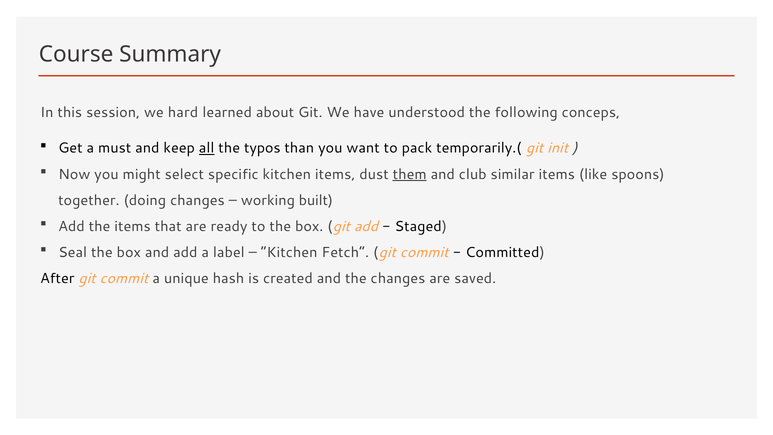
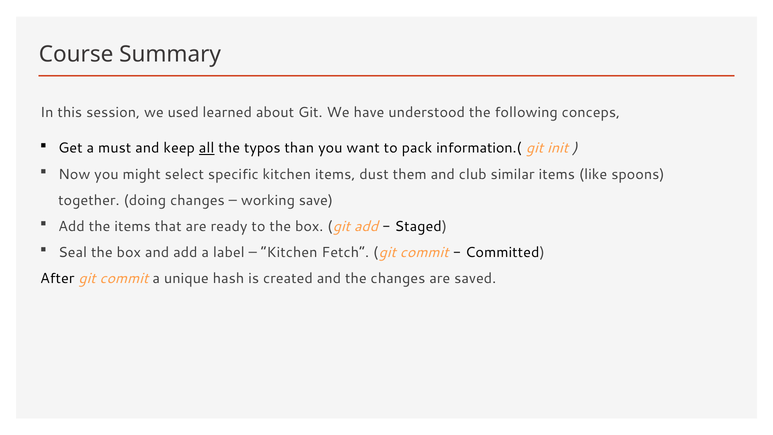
hard: hard -> used
temporarily.(: temporarily.( -> information.(
them underline: present -> none
built: built -> save
